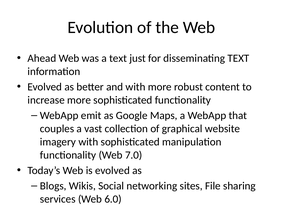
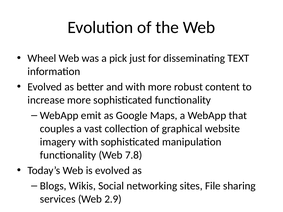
Ahead: Ahead -> Wheel
a text: text -> pick
7.0: 7.0 -> 7.8
6.0: 6.0 -> 2.9
